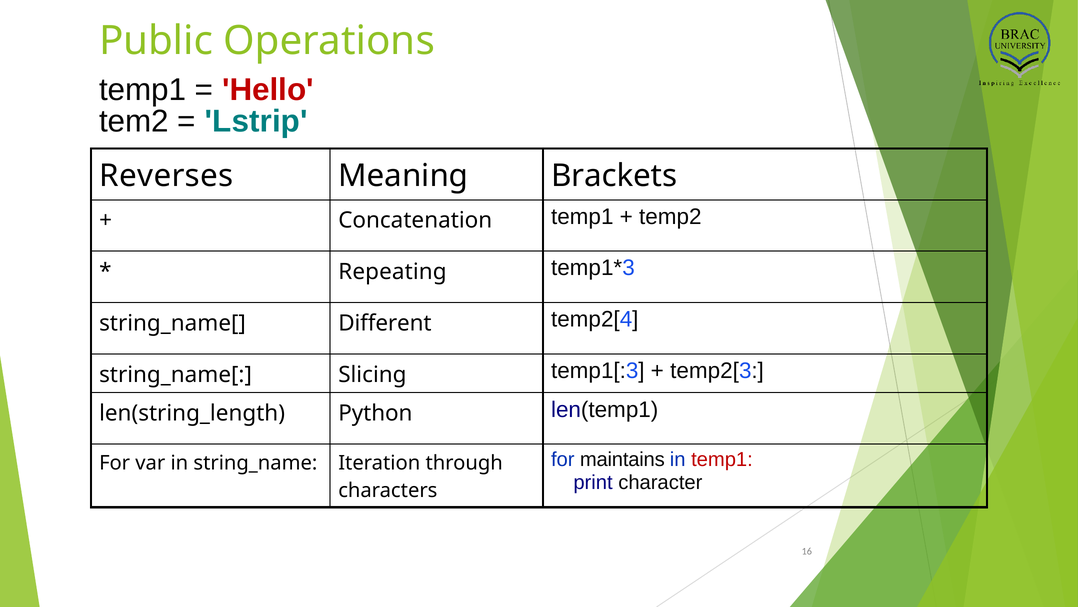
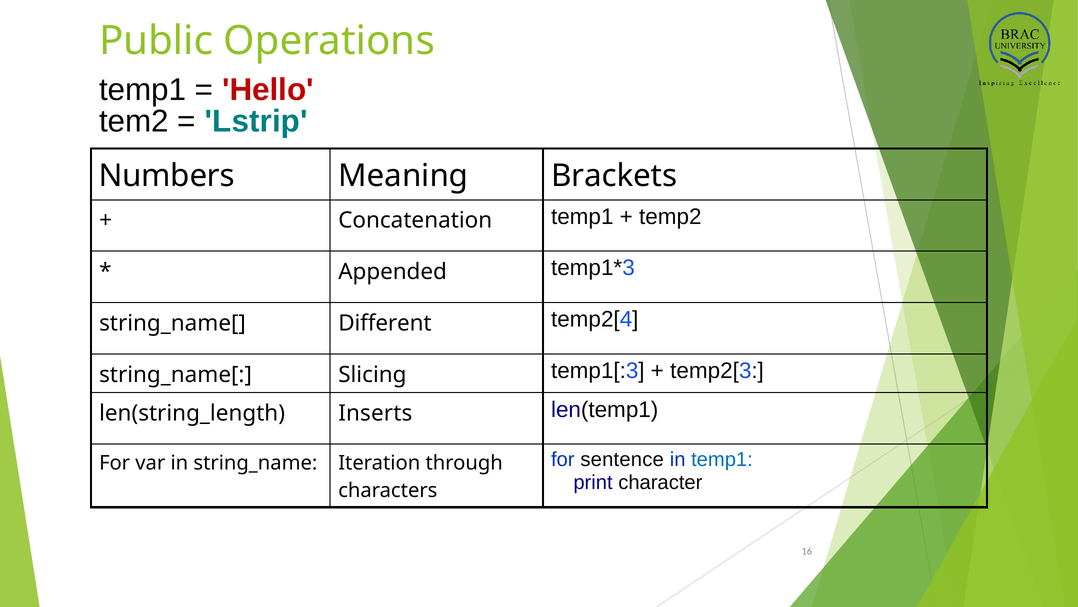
Reverses: Reverses -> Numbers
Repeating: Repeating -> Appended
Python: Python -> Inserts
maintains: maintains -> sentence
temp1 at (722, 459) colour: red -> blue
